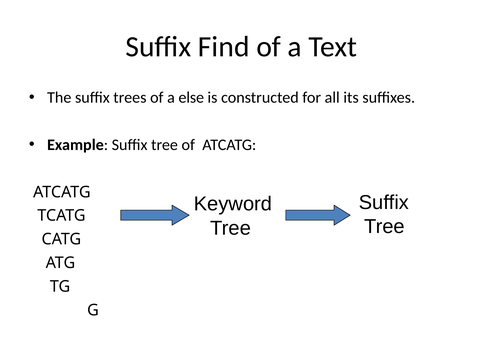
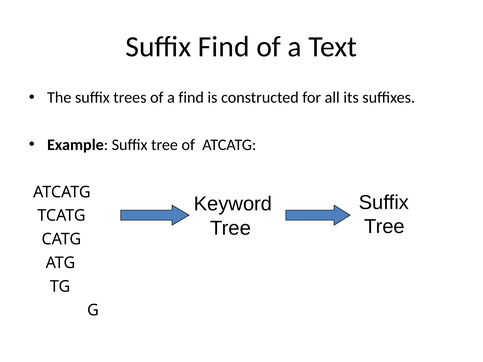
a else: else -> find
